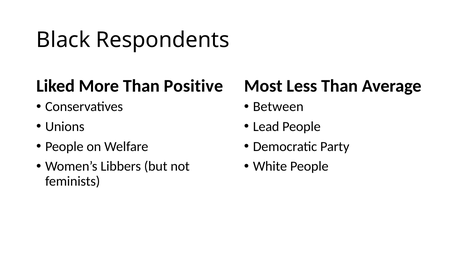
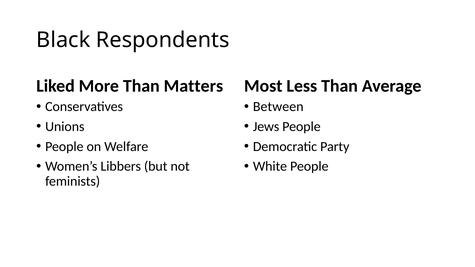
Positive: Positive -> Matters
Lead: Lead -> Jews
